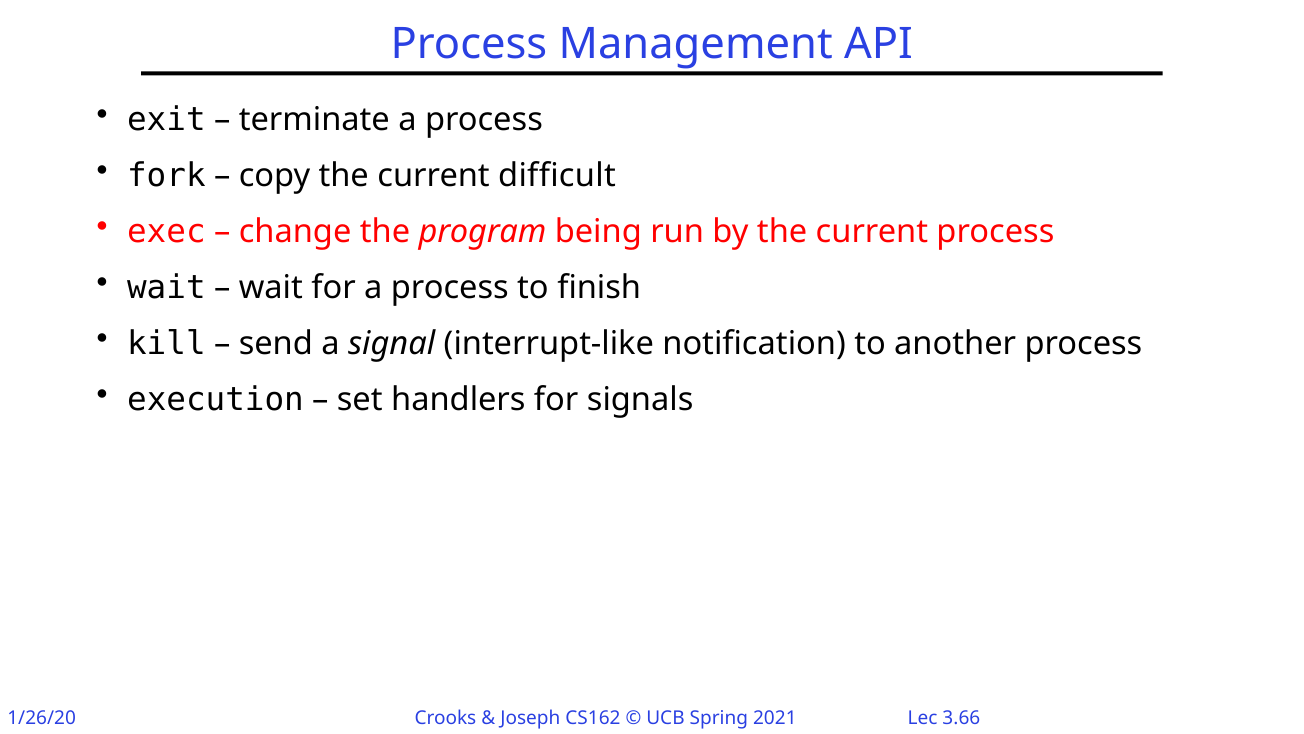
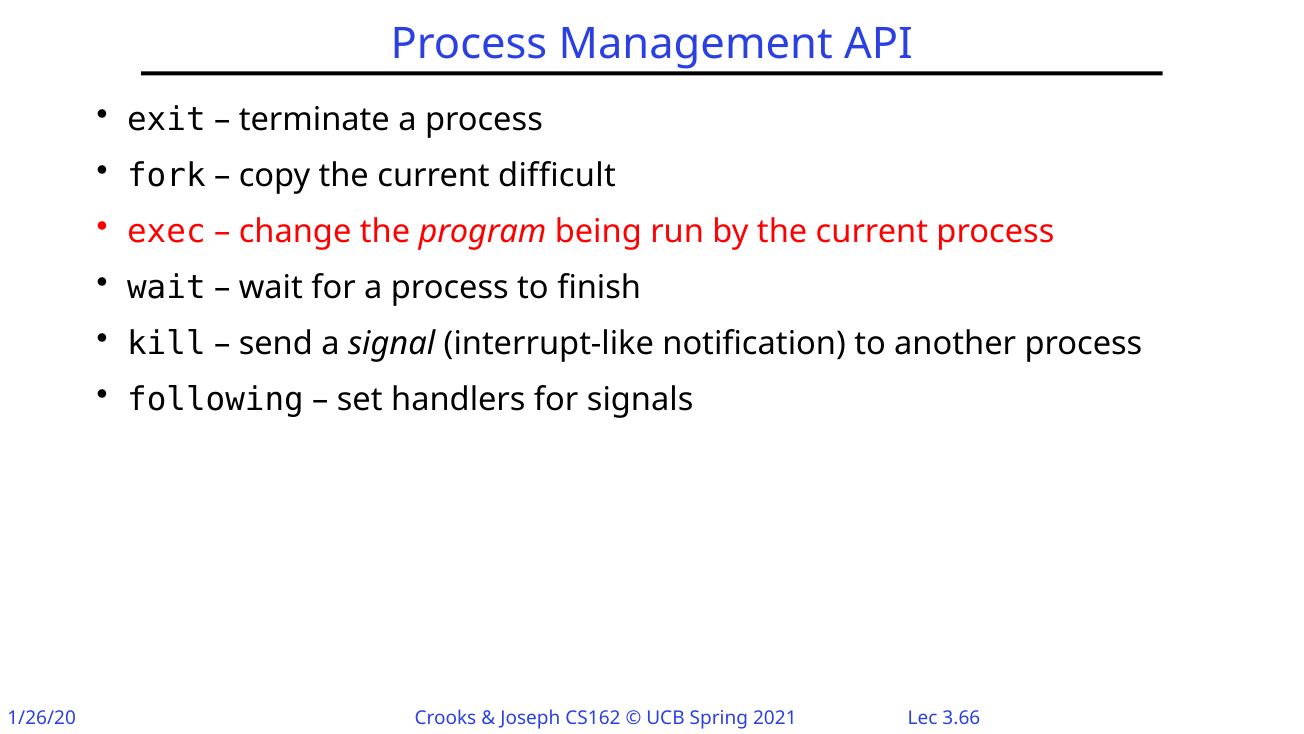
execution: execution -> following
